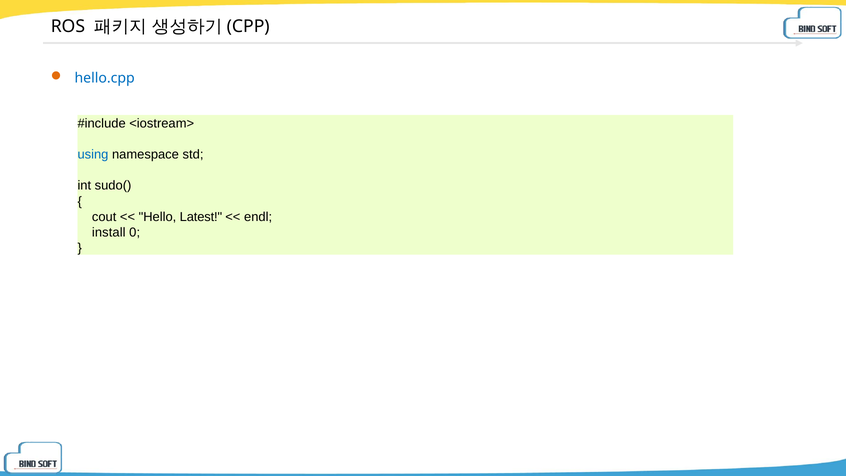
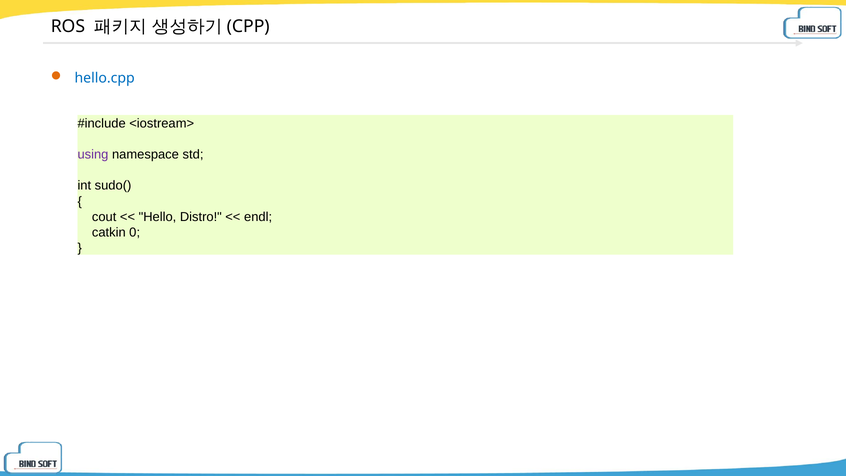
using colour: blue -> purple
Latest: Latest -> Distro
install: install -> catkin
